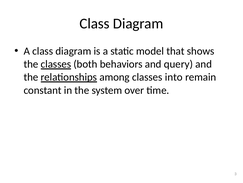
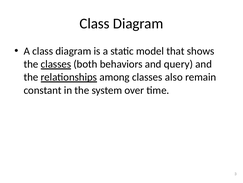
into: into -> also
